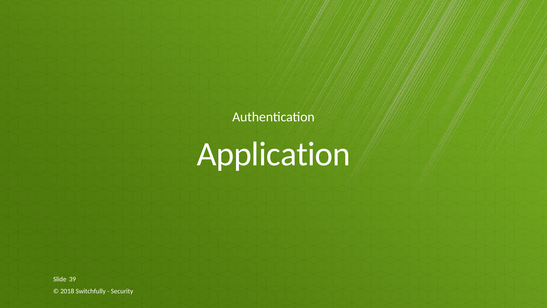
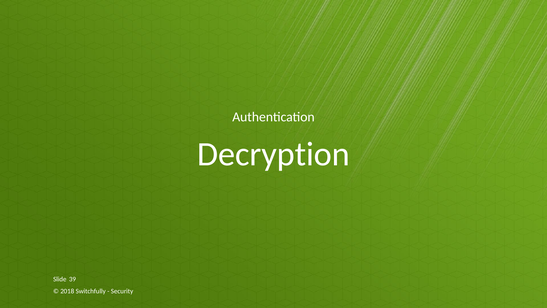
Application: Application -> Decryption
